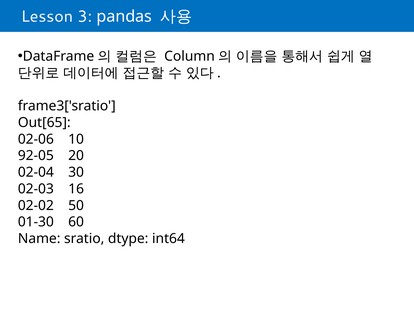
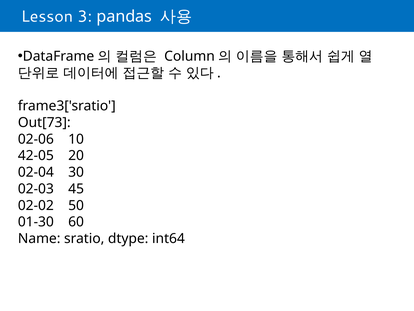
Out[65: Out[65 -> Out[73
92-05: 92-05 -> 42-05
16: 16 -> 45
